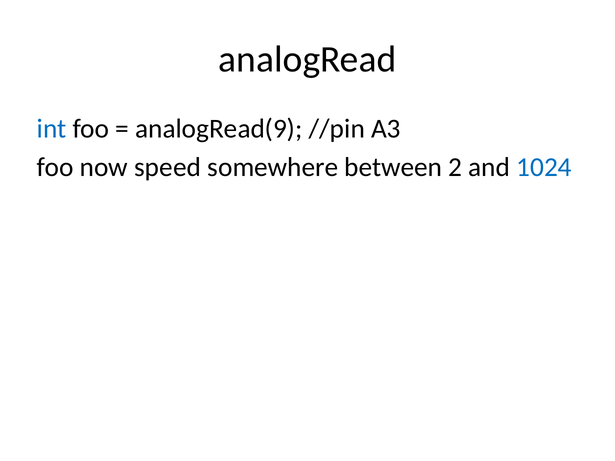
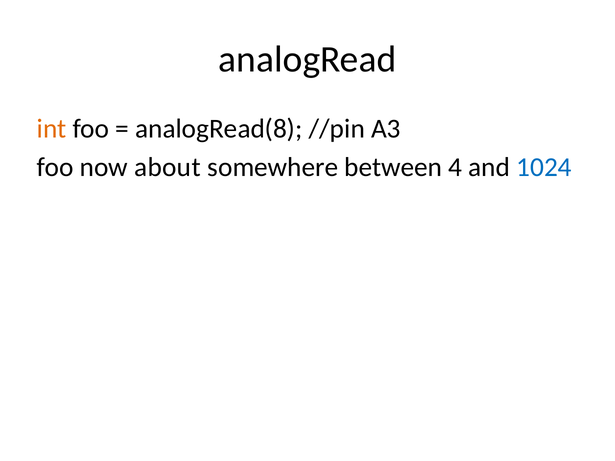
int colour: blue -> orange
analogRead(9: analogRead(9 -> analogRead(8
speed: speed -> about
2: 2 -> 4
